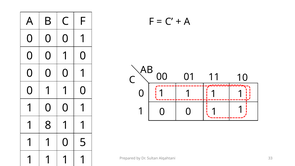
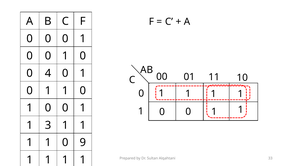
0 at (48, 73): 0 -> 4
8: 8 -> 3
5: 5 -> 9
